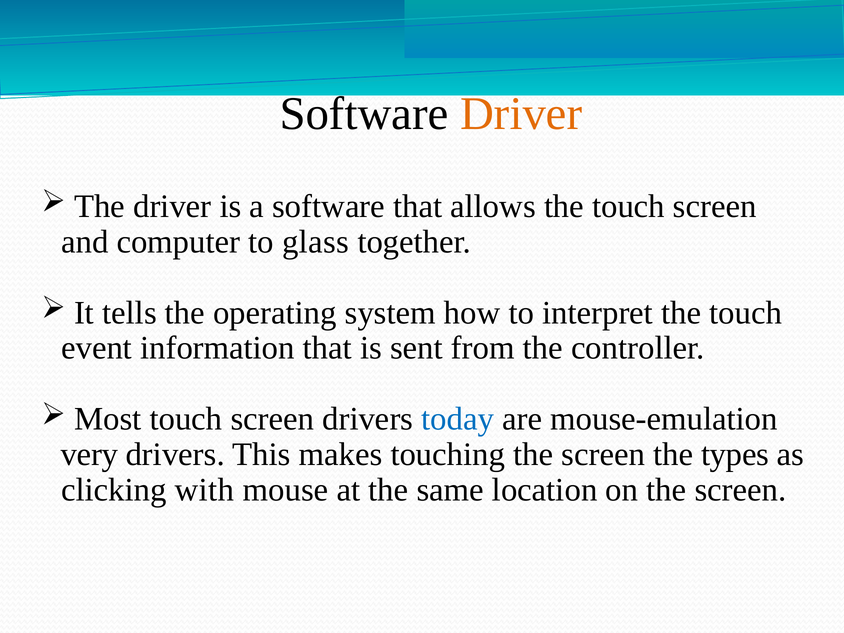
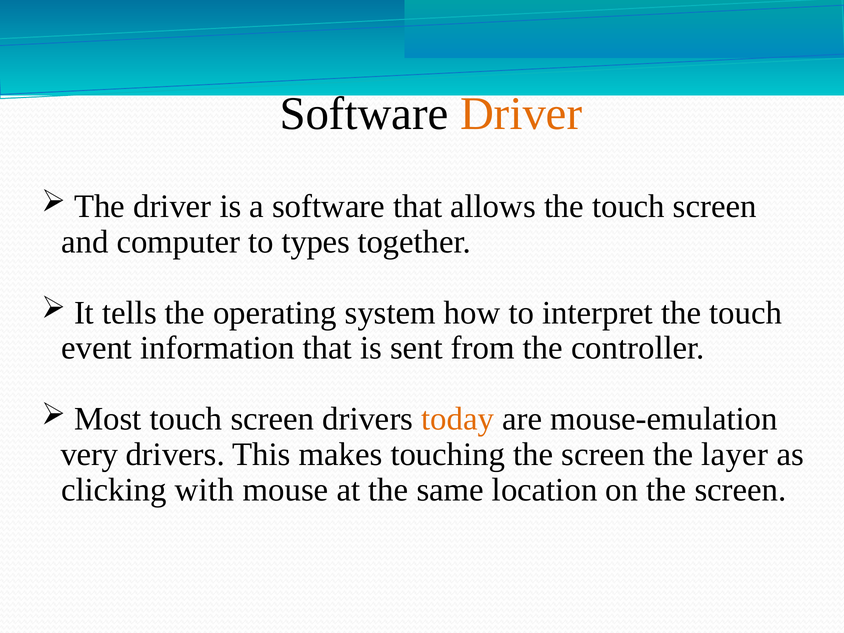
glass: glass -> types
today colour: blue -> orange
types: types -> layer
